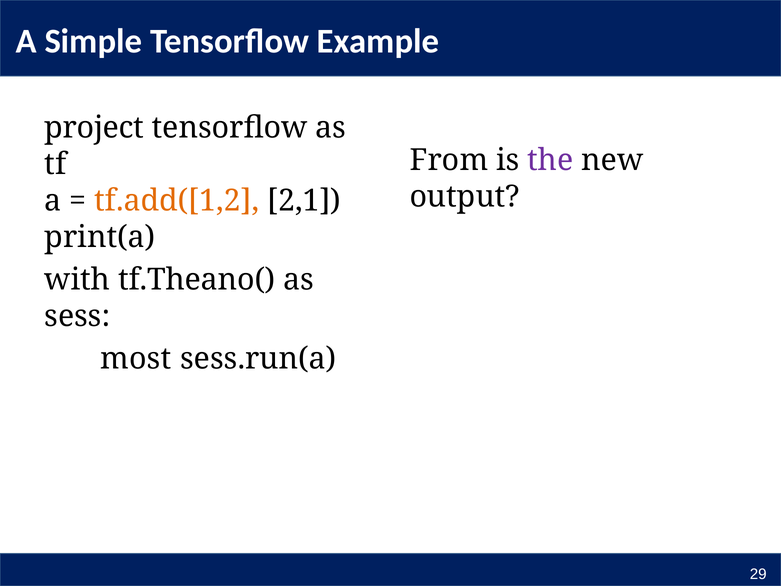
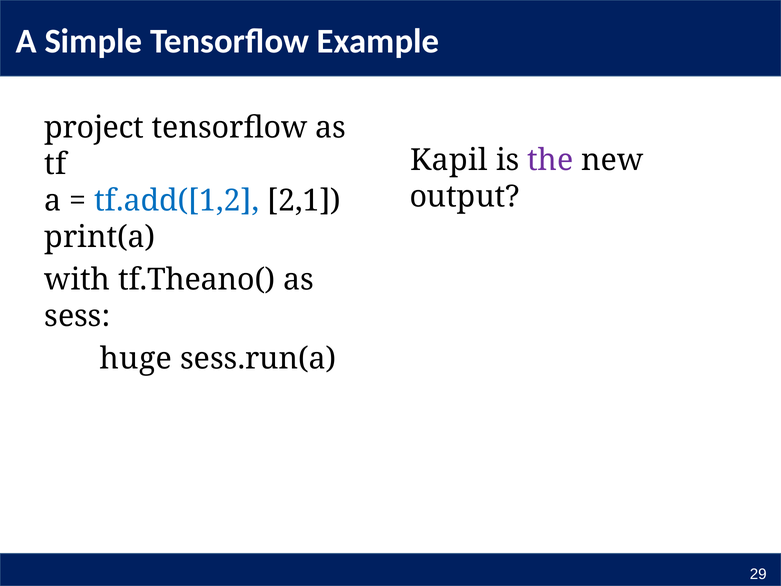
From: From -> Kapil
tf.add([1,2 colour: orange -> blue
most: most -> huge
